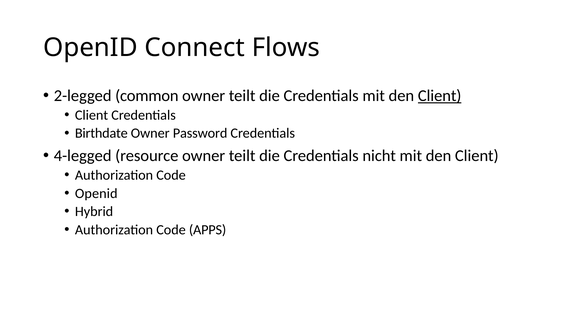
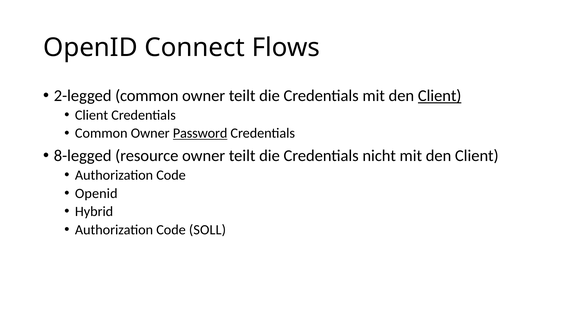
Birthdate at (101, 133): Birthdate -> Common
Password underline: none -> present
4-legged: 4-legged -> 8-legged
APPS: APPS -> SOLL
